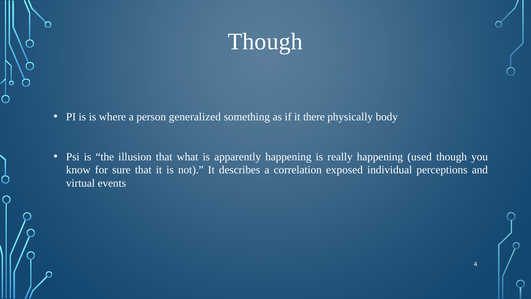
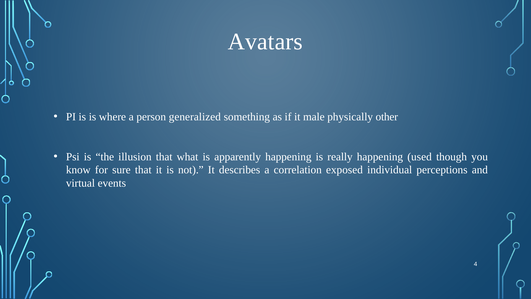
Though at (265, 42): Though -> Avatars
there: there -> male
body: body -> other
